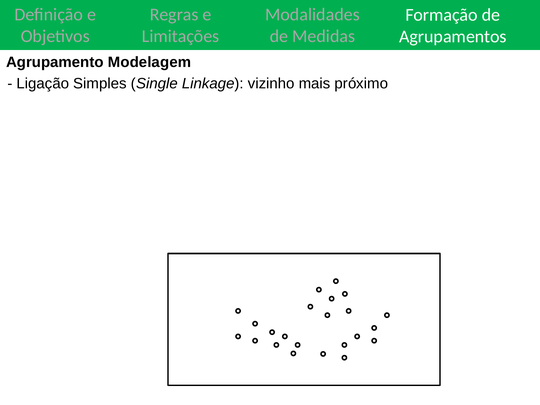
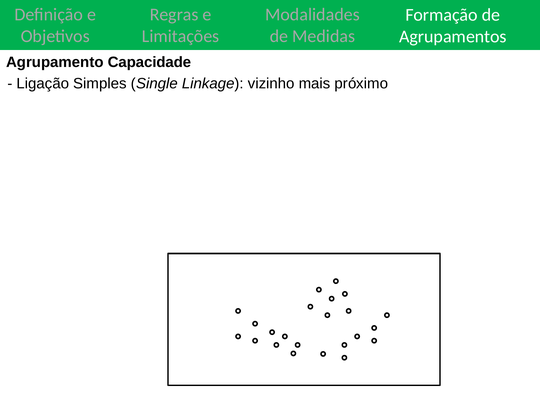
Modelagem: Modelagem -> Capacidade
